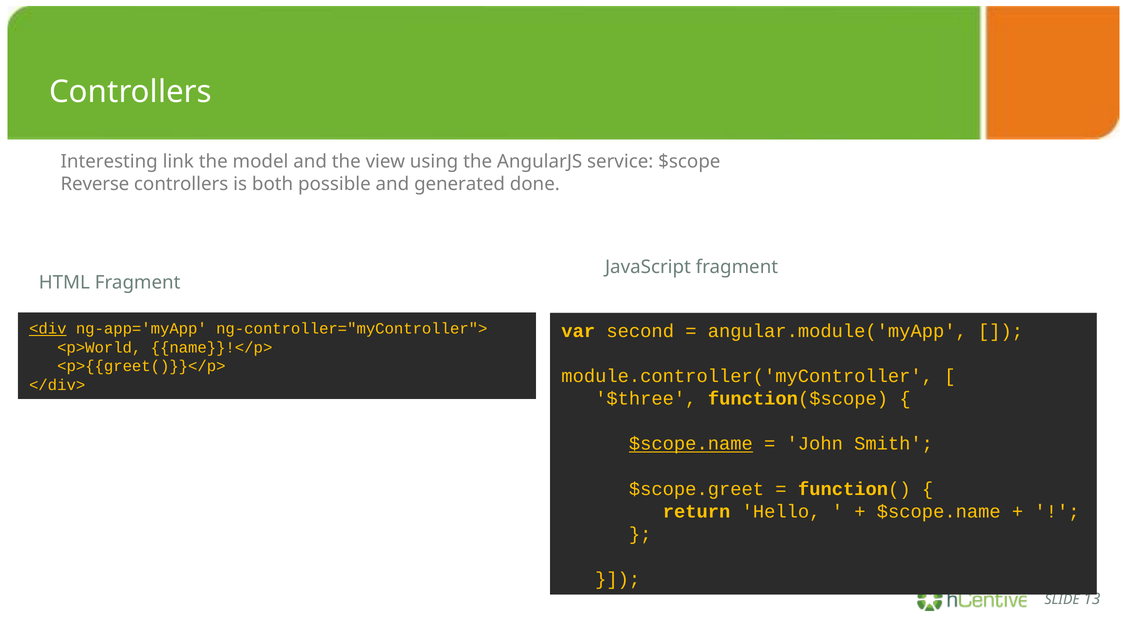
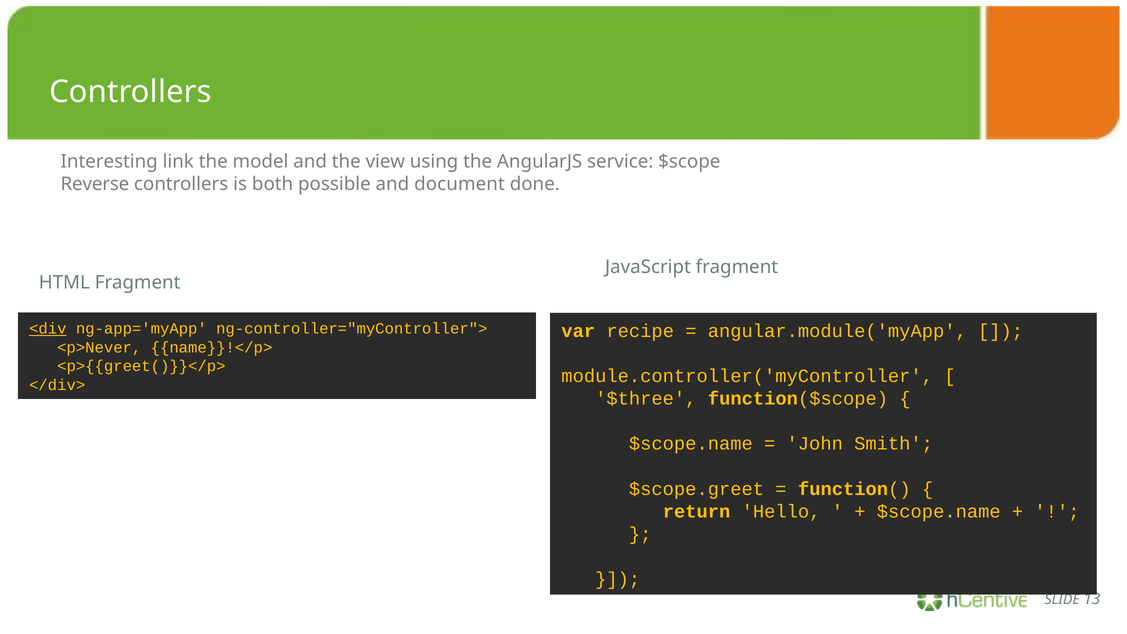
generated: generated -> document
second: second -> recipe
<p>World: <p>World -> <p>Never
$scope.name at (691, 444) underline: present -> none
